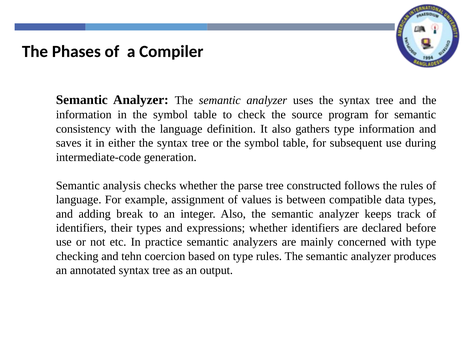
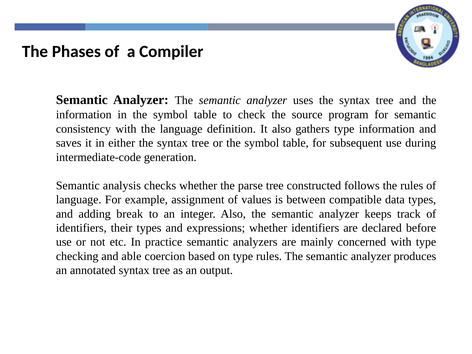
tehn: tehn -> able
